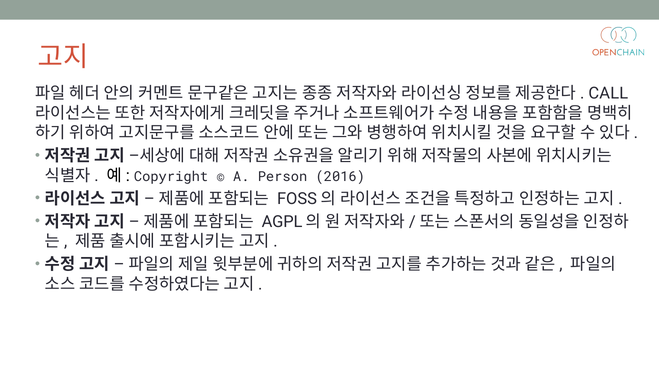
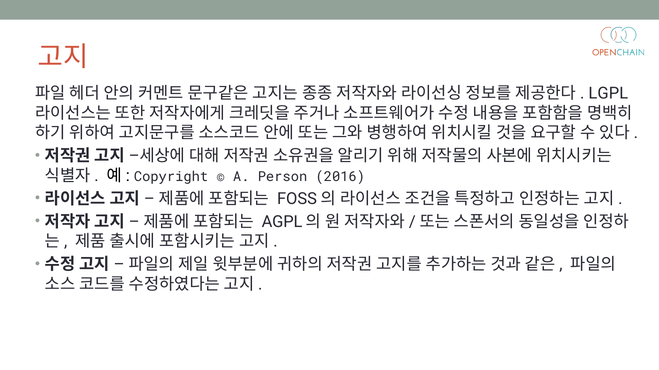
CALL: CALL -> LGPL
